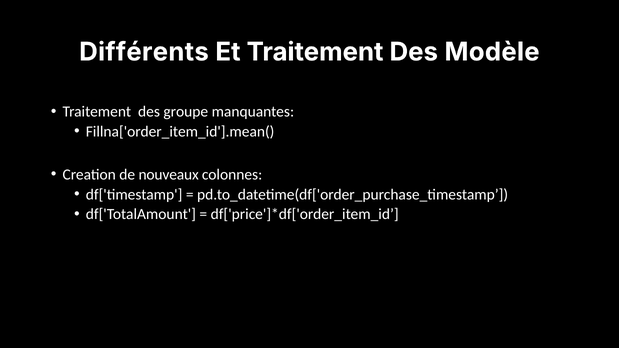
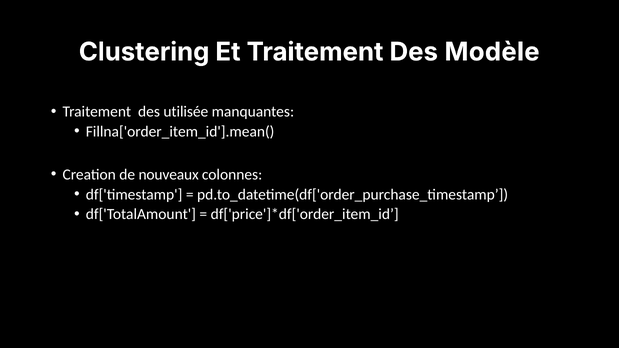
Différents: Différents -> Clustering
groupe: groupe -> utilisée
